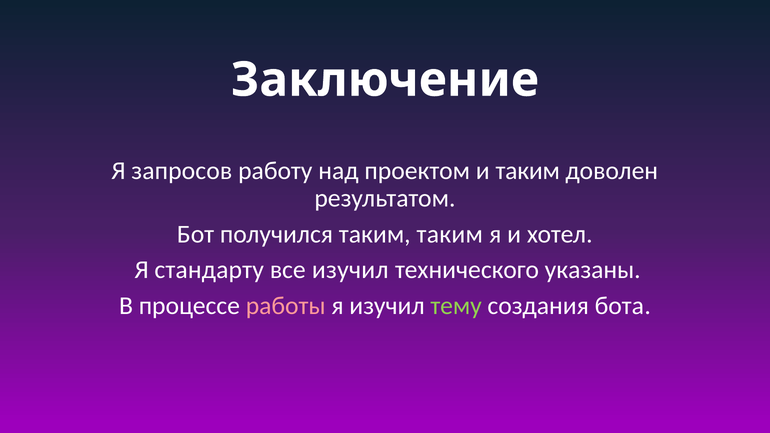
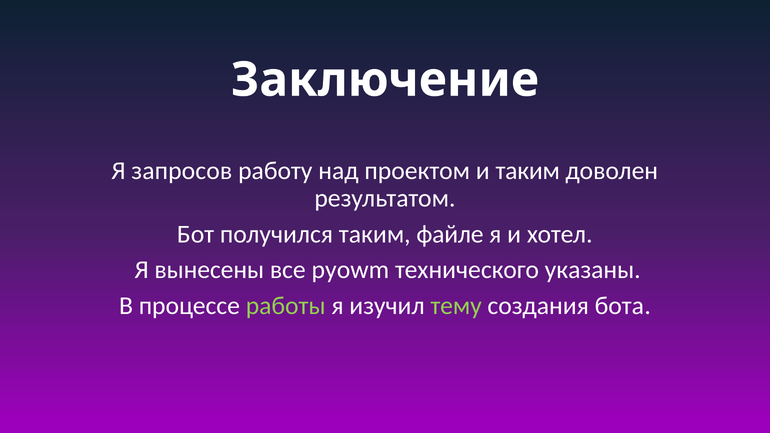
таким таким: таким -> файле
стандарту: стандарту -> вынесены
все изучил: изучил -> pyowm
работы colour: pink -> light green
